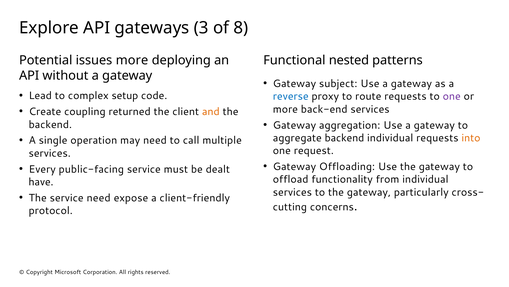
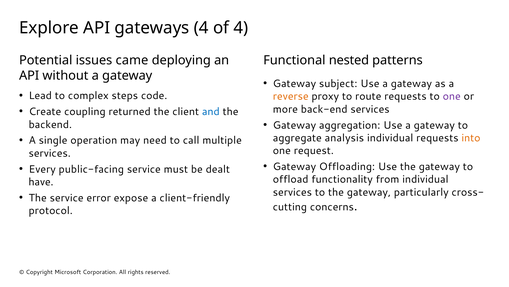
gateways 3: 3 -> 4
of 8: 8 -> 4
issues more: more -> came
setup: setup -> steps
reverse colour: blue -> orange
and colour: orange -> blue
aggregate backend: backend -> analysis
service need: need -> error
